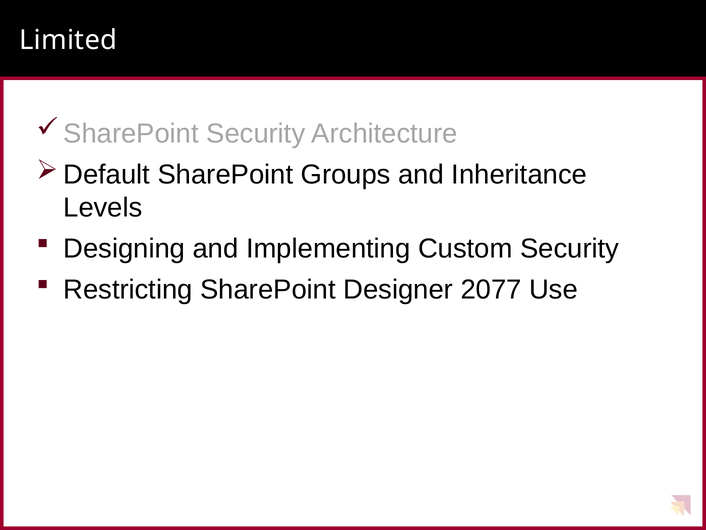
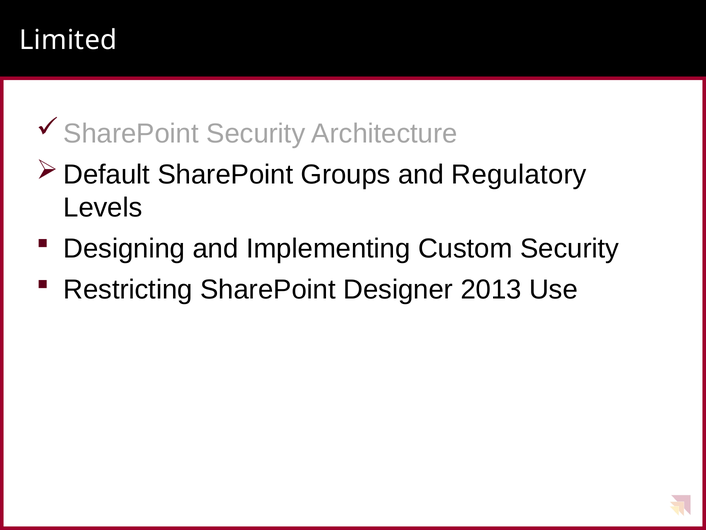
Inheritance: Inheritance -> Regulatory
2077: 2077 -> 2013
